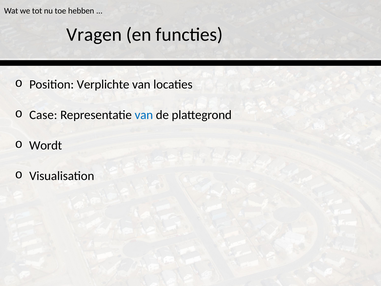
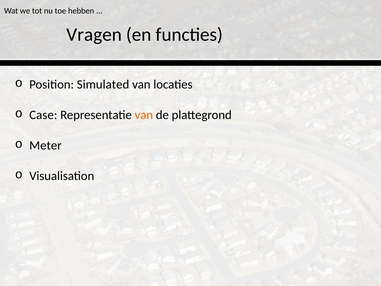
Verplichte: Verplichte -> Simulated
van at (144, 115) colour: blue -> orange
Wordt: Wordt -> Meter
